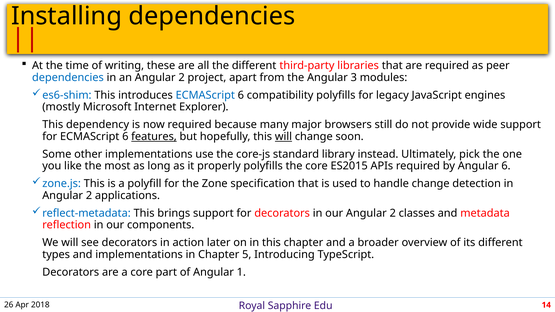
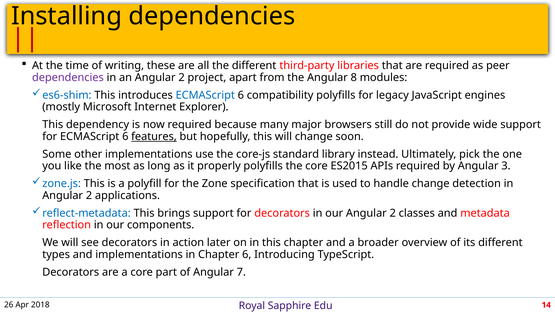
dependencies at (68, 78) colour: blue -> purple
3: 3 -> 8
will at (283, 137) underline: present -> none
Angular 6: 6 -> 3
Chapter 5: 5 -> 6
1: 1 -> 7
